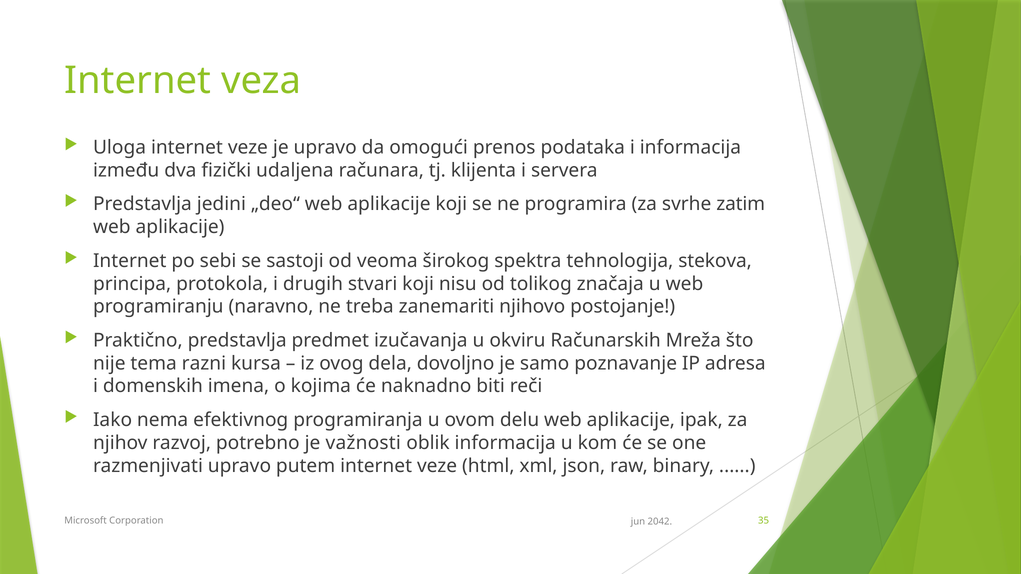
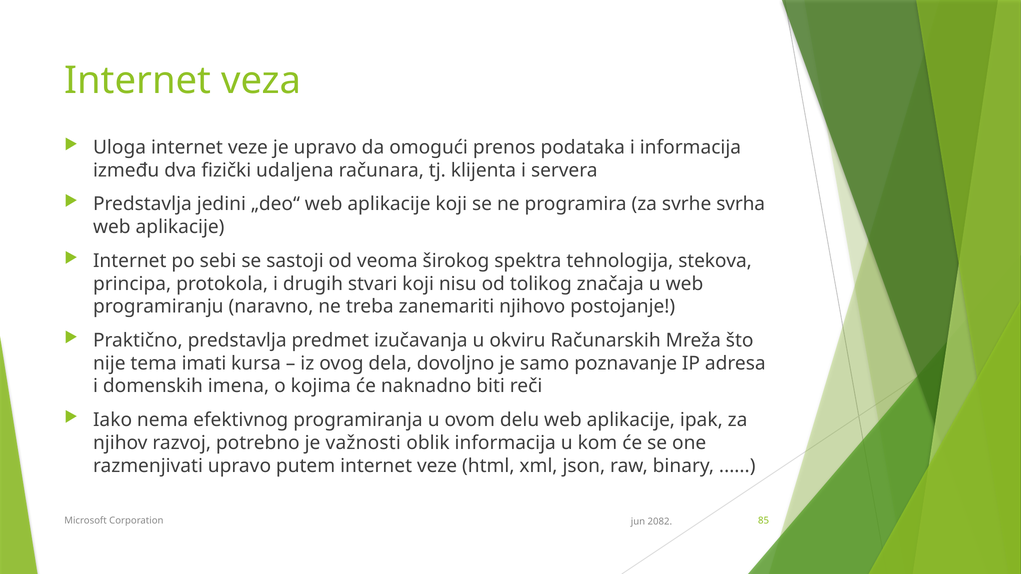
zatim: zatim -> svrha
razni: razni -> imati
35: 35 -> 85
2042: 2042 -> 2082
